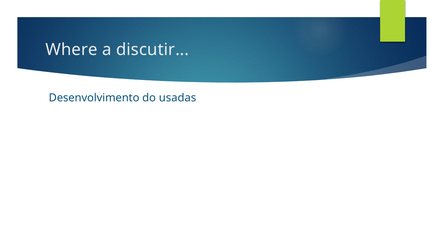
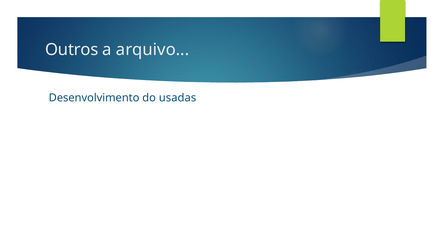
Where: Where -> Outros
discutir: discutir -> arquivo
